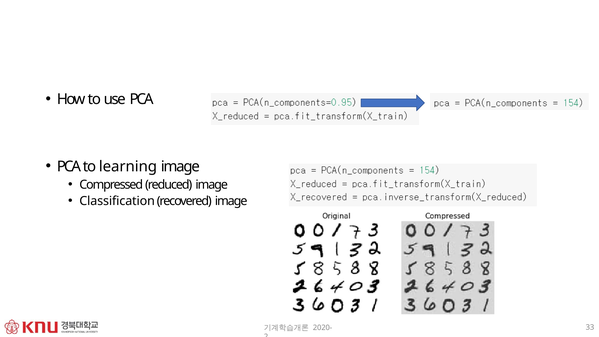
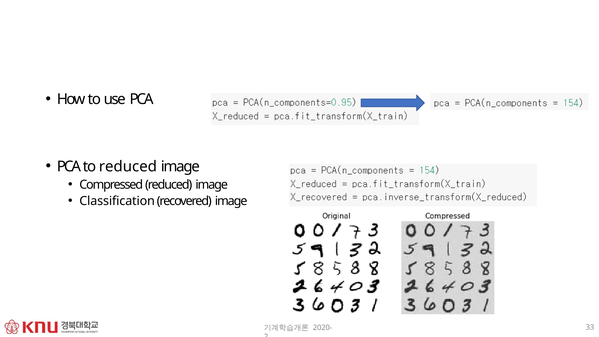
to learning: learning -> reduced
